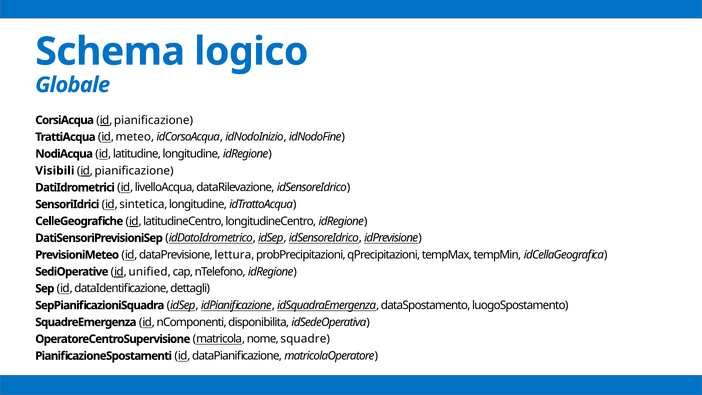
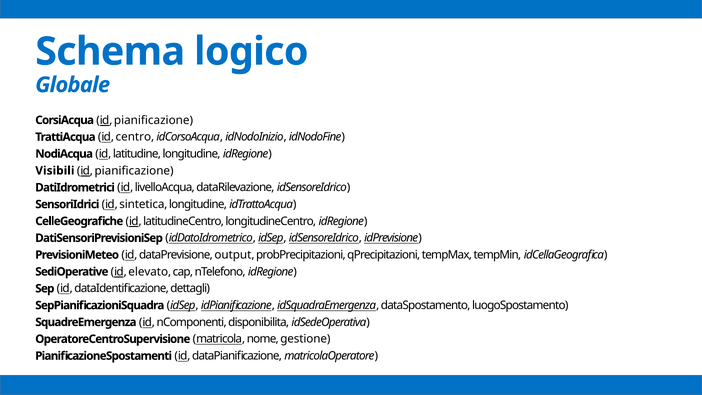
meteo: meteo -> centro
lettura: lettura -> output
unified: unified -> elevato
squadre: squadre -> gestione
